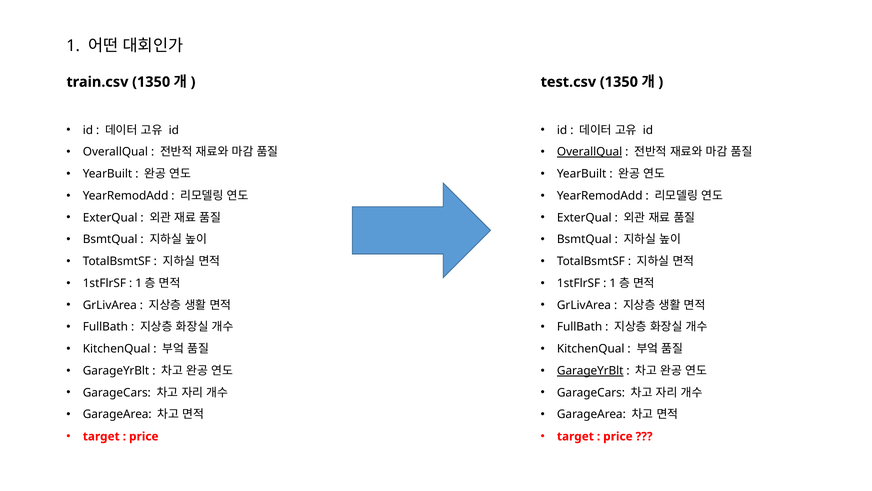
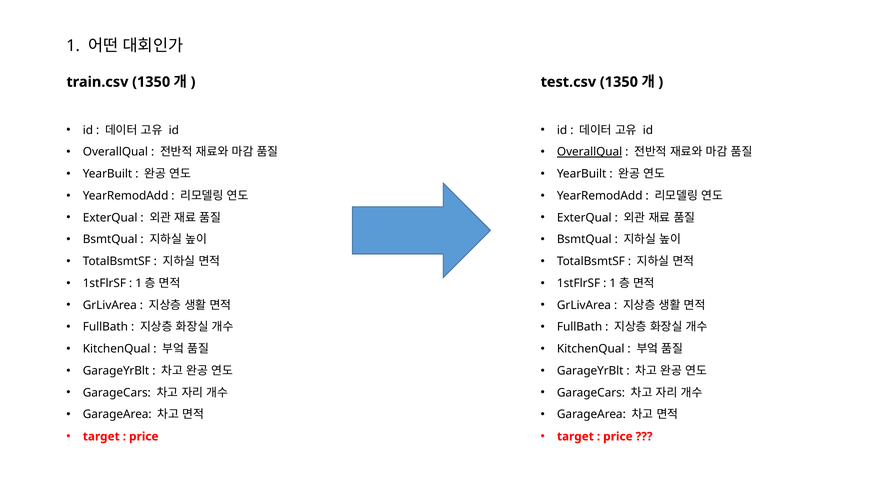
GarageYrBlt at (590, 370) underline: present -> none
